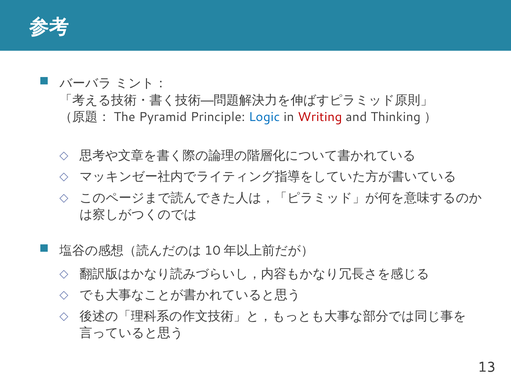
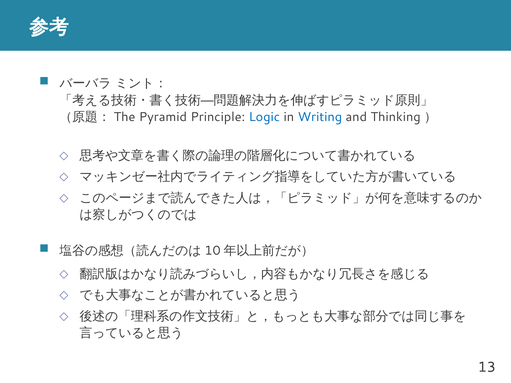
Writing colour: red -> blue
